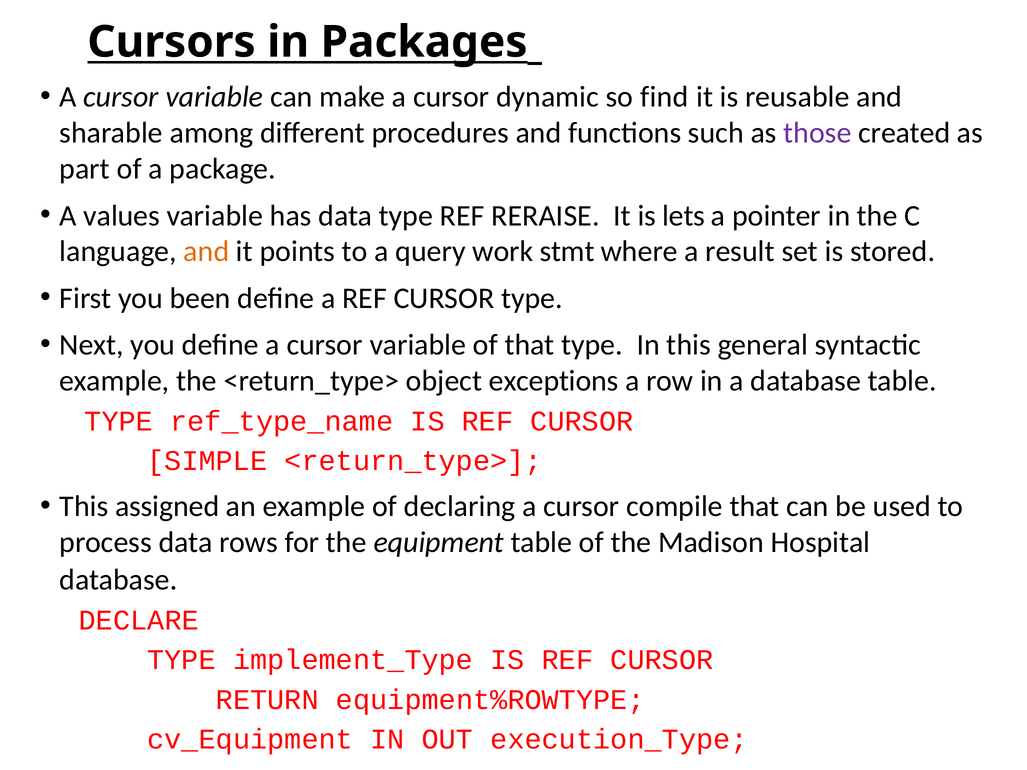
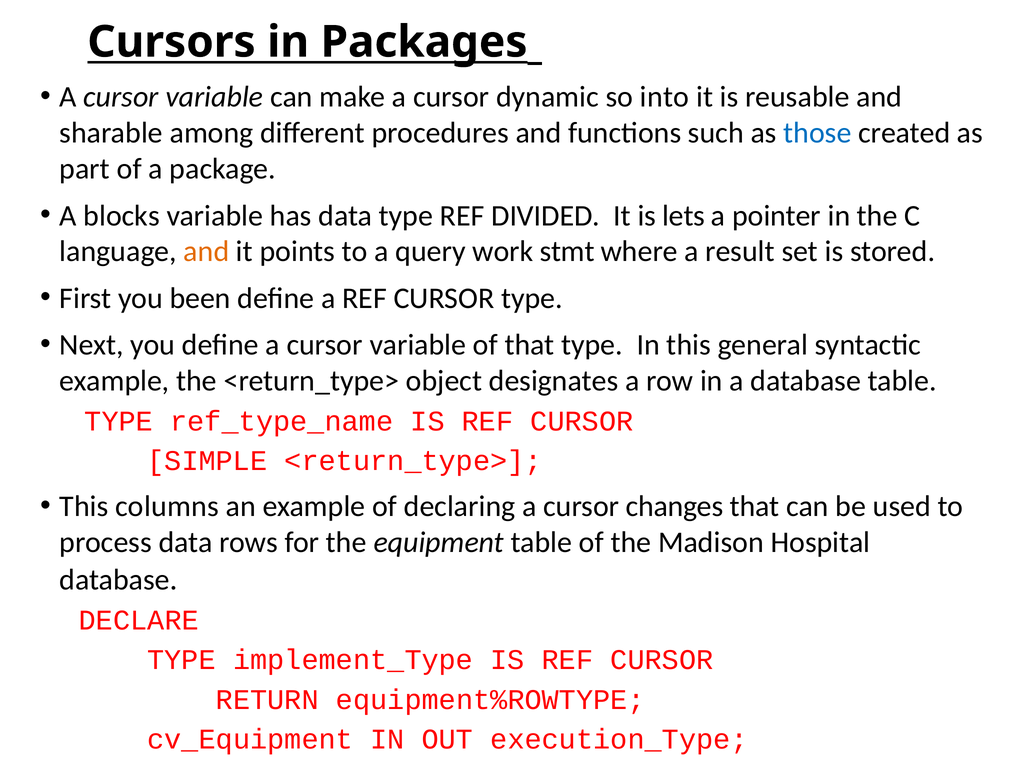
find: find -> into
those colour: purple -> blue
values: values -> blocks
RERAISE: RERAISE -> DIVIDED
exceptions: exceptions -> designates
assigned: assigned -> columns
compile: compile -> changes
